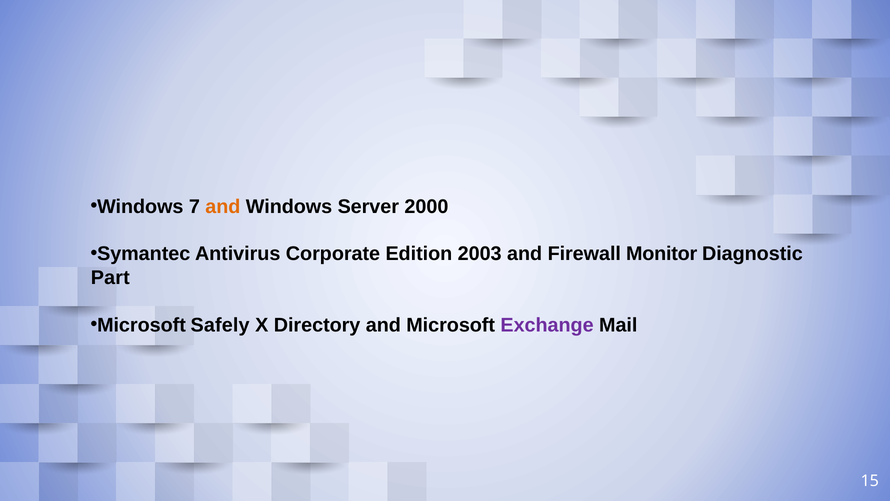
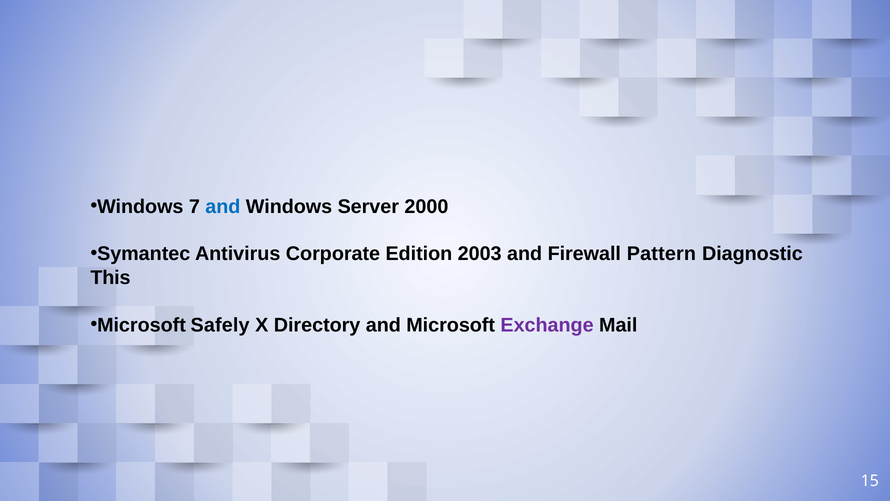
and at (223, 206) colour: orange -> blue
Monitor: Monitor -> Pattern
Part: Part -> This
